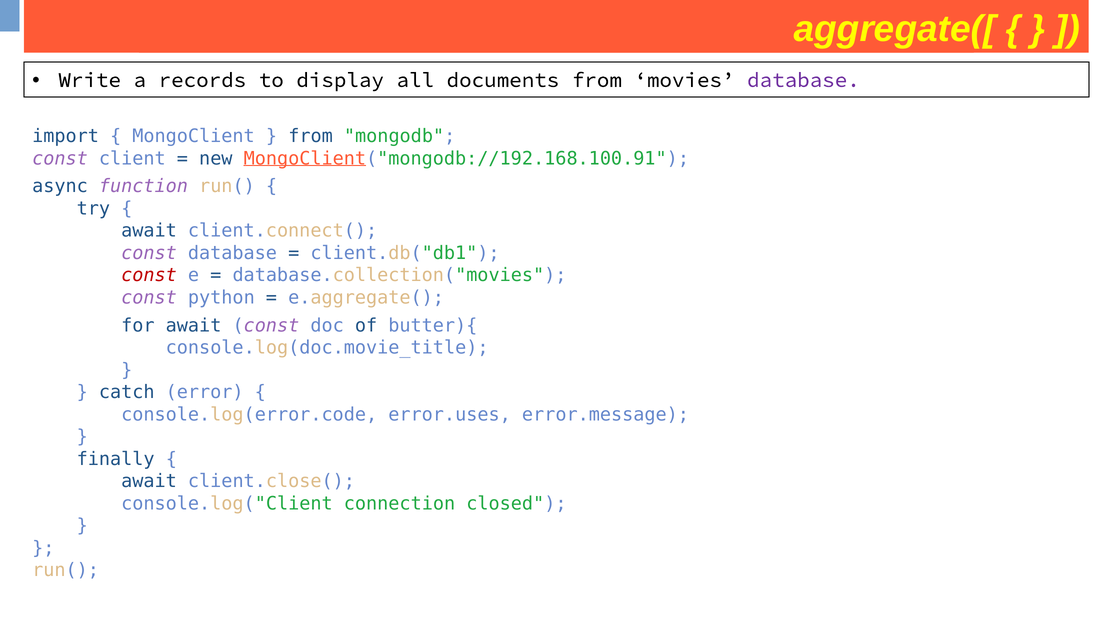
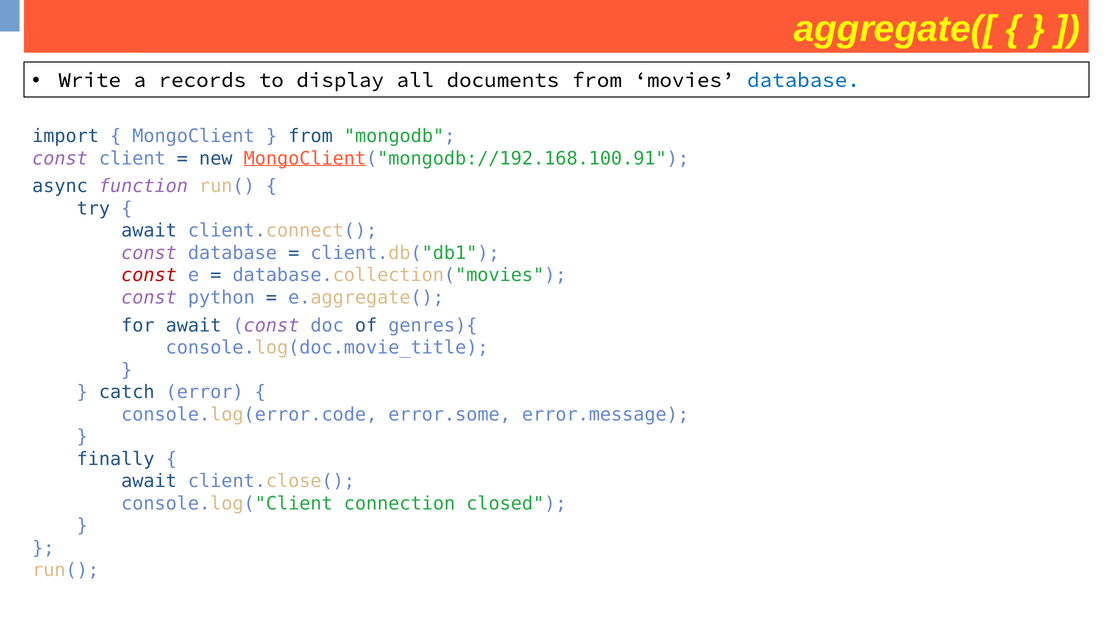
database at (803, 80) colour: purple -> blue
butter){: butter){ -> genres){
error.uses: error.uses -> error.some
